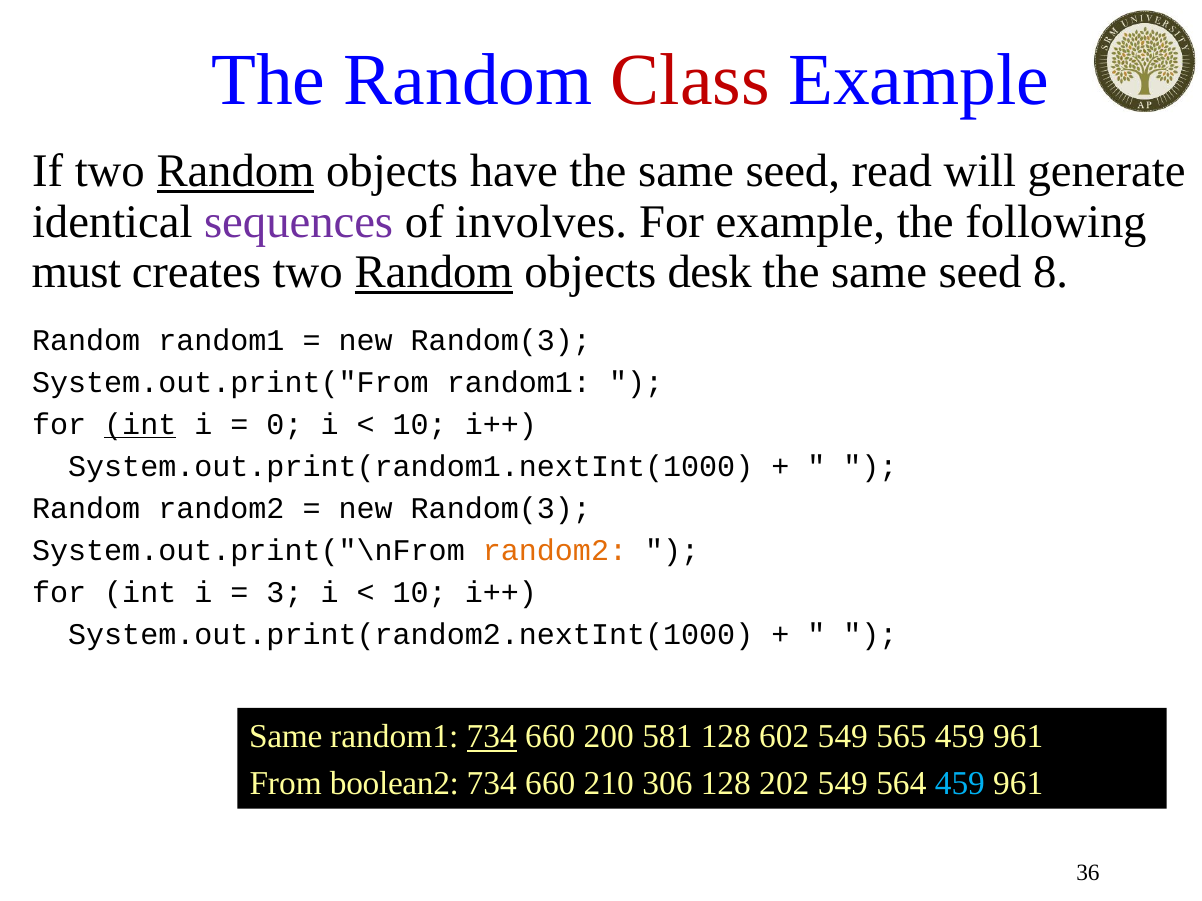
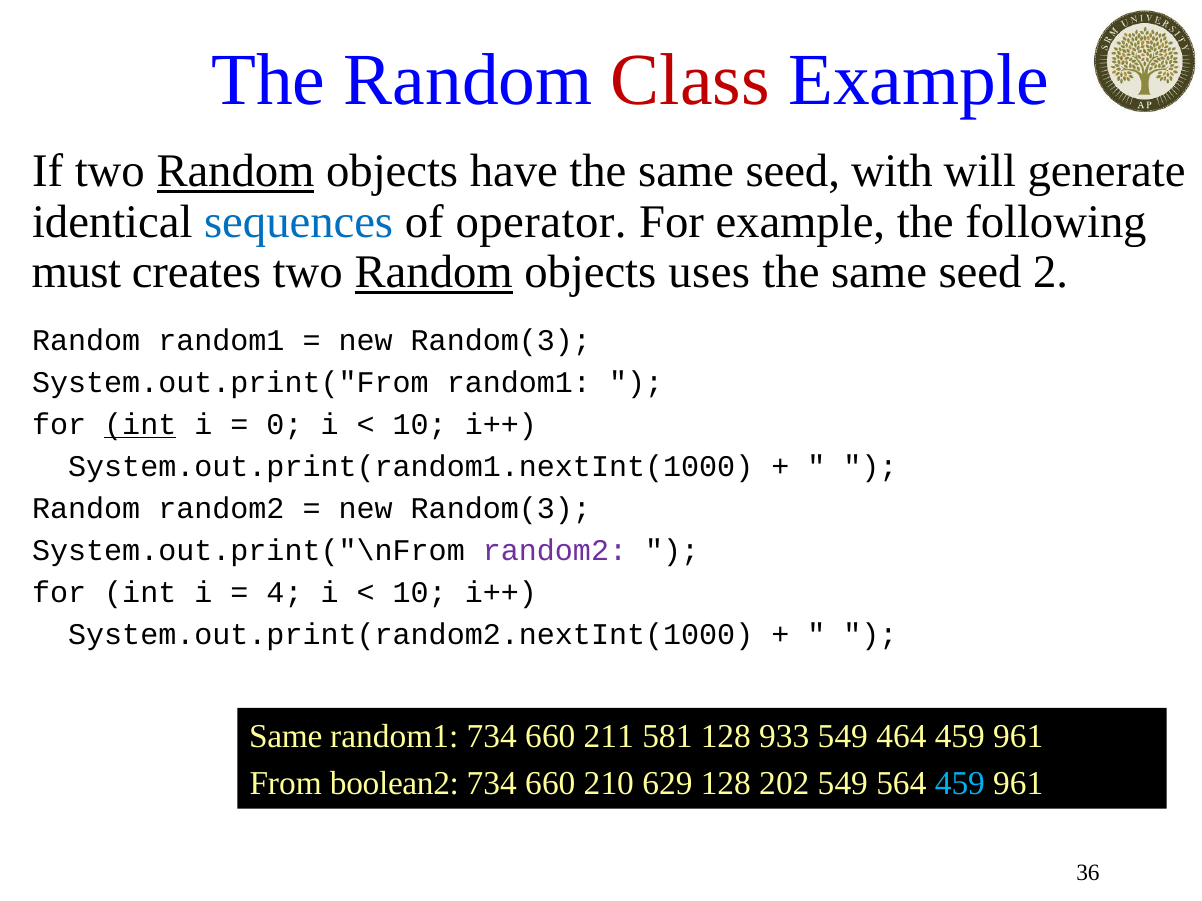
read: read -> with
sequences colour: purple -> blue
involves: involves -> operator
desk: desk -> uses
8: 8 -> 2
random2 at (555, 551) colour: orange -> purple
3: 3 -> 4
734 at (492, 737) underline: present -> none
200: 200 -> 211
602: 602 -> 933
565: 565 -> 464
306: 306 -> 629
